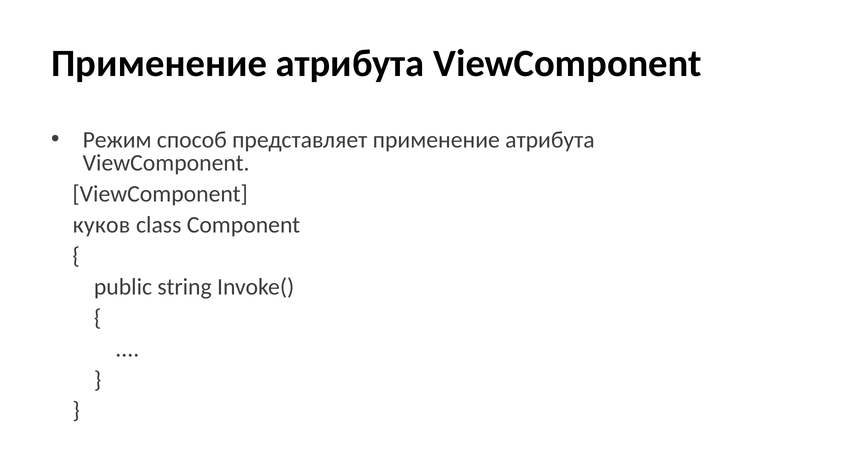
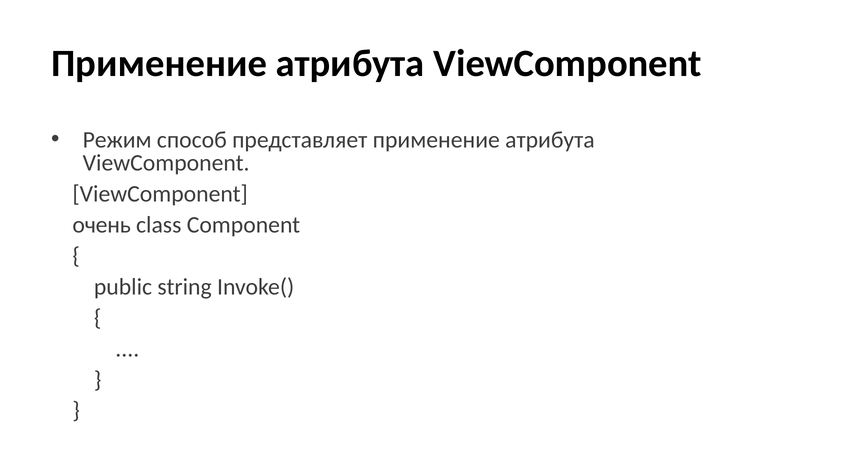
куков: куков -> очень
